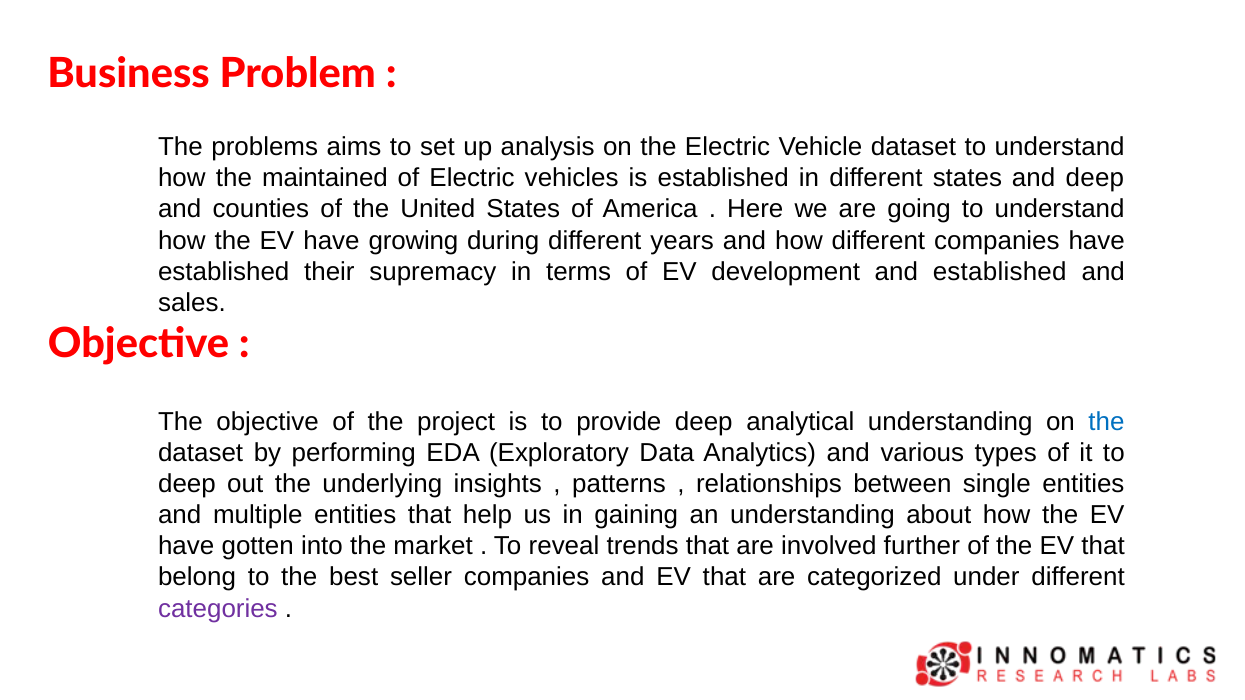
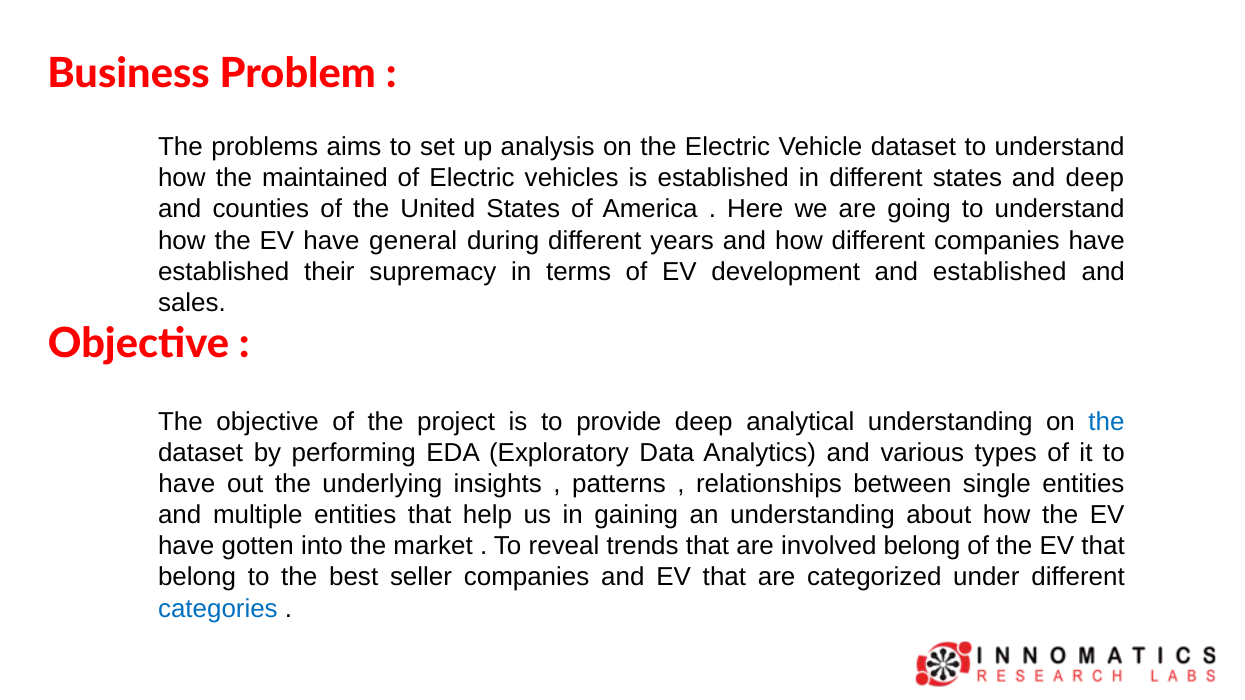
growing: growing -> general
deep at (187, 484): deep -> have
involved further: further -> belong
categories colour: purple -> blue
